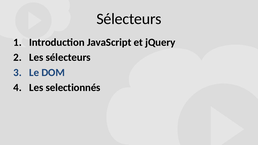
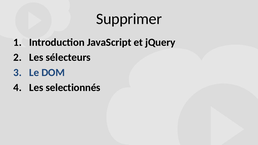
Sélecteurs at (129, 19): Sélecteurs -> Supprimer
